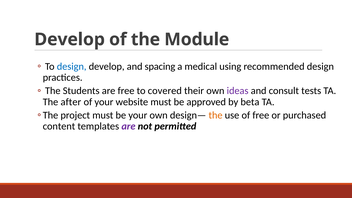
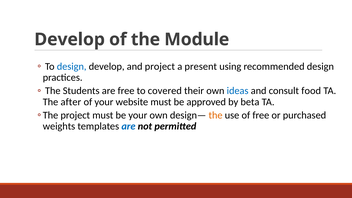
and spacing: spacing -> project
medical: medical -> present
ideas colour: purple -> blue
tests: tests -> food
content: content -> weights
are at (128, 126) colour: purple -> blue
